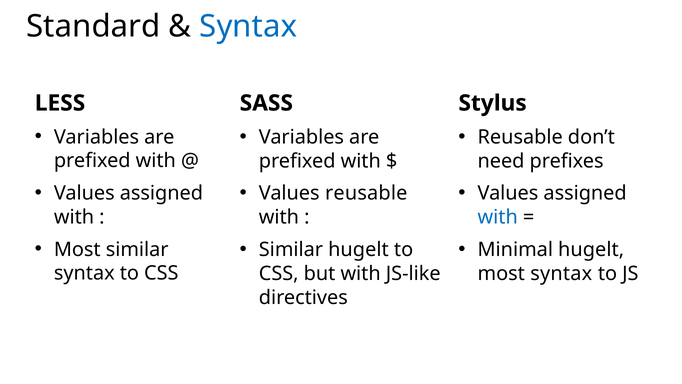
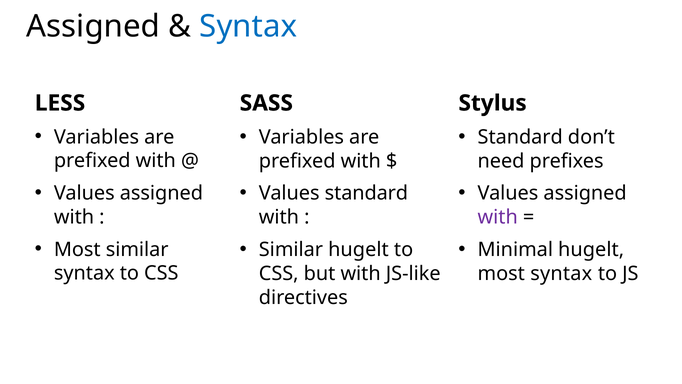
Standard at (93, 26): Standard -> Assigned
Reusable at (520, 137): Reusable -> Standard
Values reusable: reusable -> standard
with at (498, 217) colour: blue -> purple
